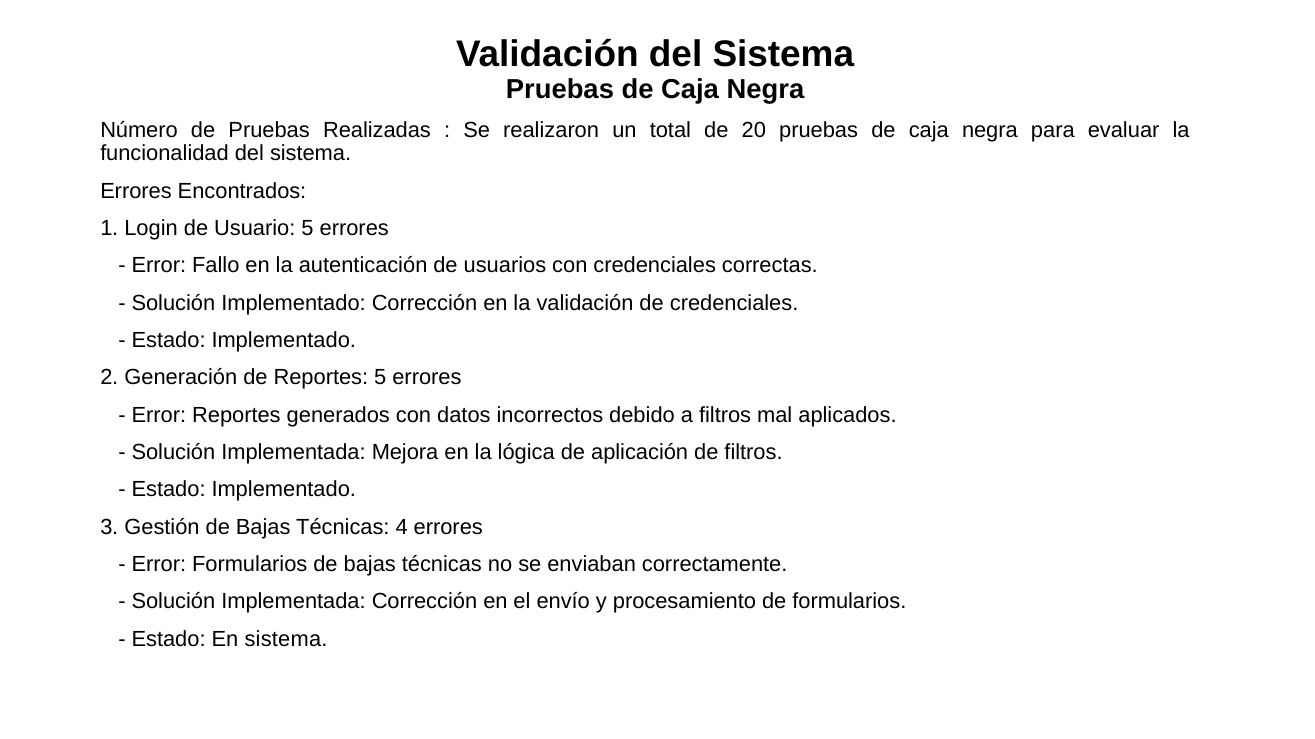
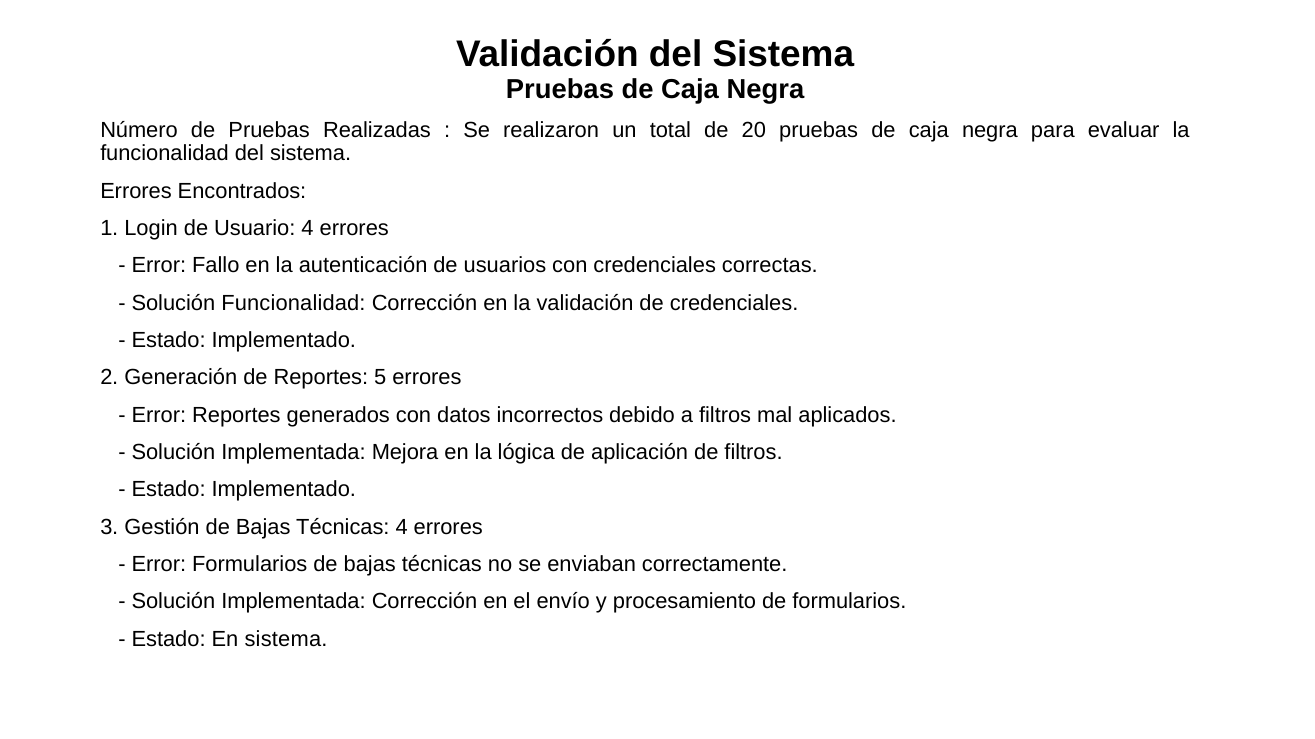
Usuario 5: 5 -> 4
Solución Implementado: Implementado -> Funcionalidad
